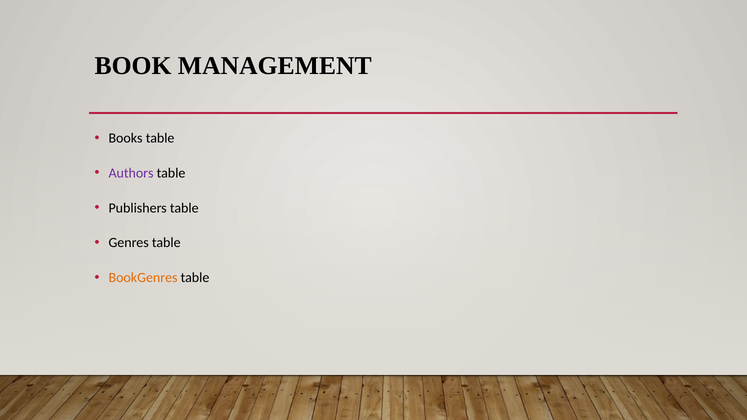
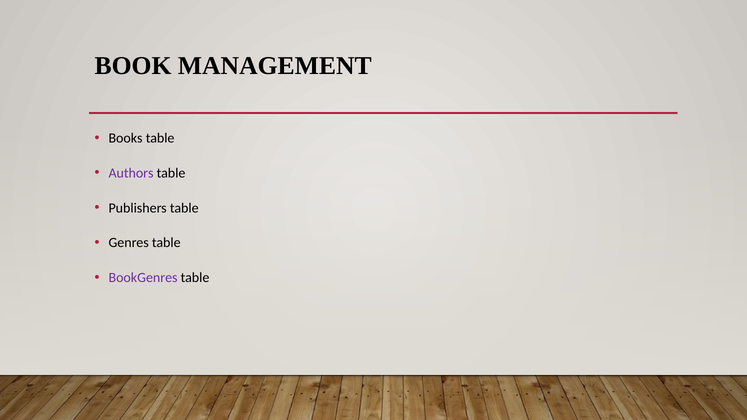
BookGenres colour: orange -> purple
